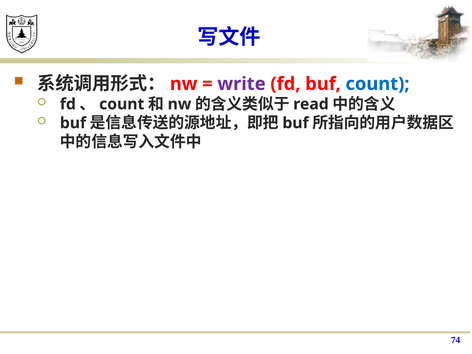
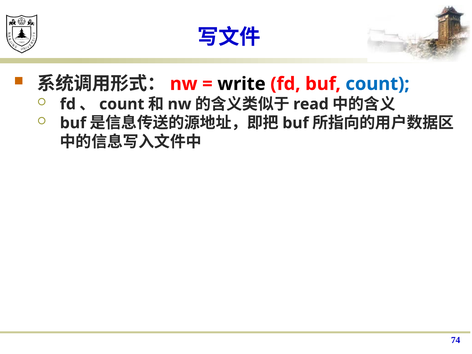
write colour: purple -> black
